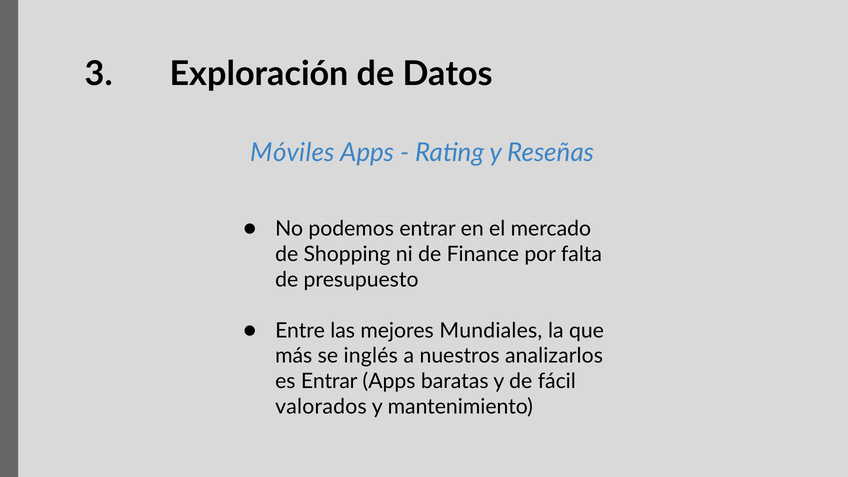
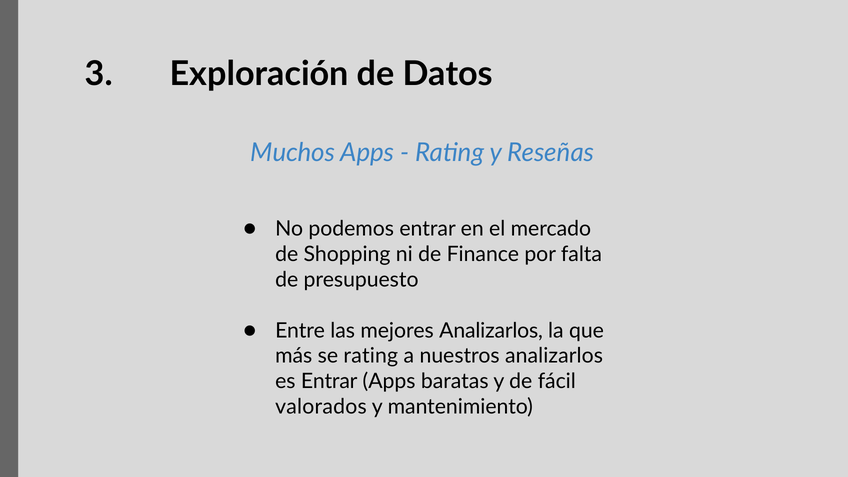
Móviles: Móviles -> Muchos
mejores Mundiales: Mundiales -> Analizarlos
se inglés: inglés -> rating
